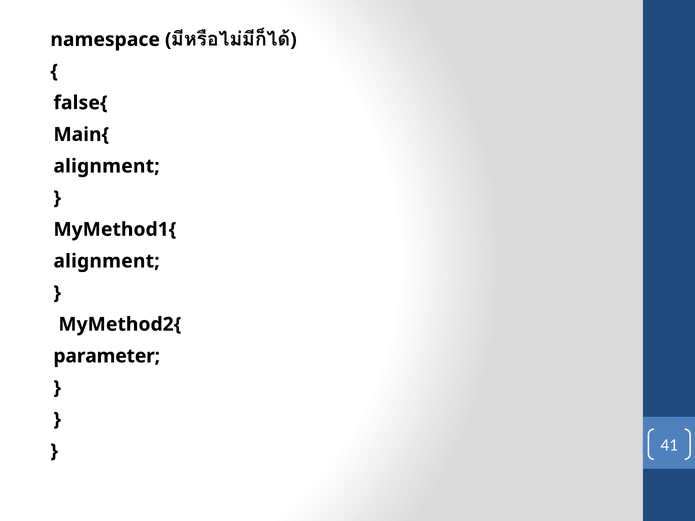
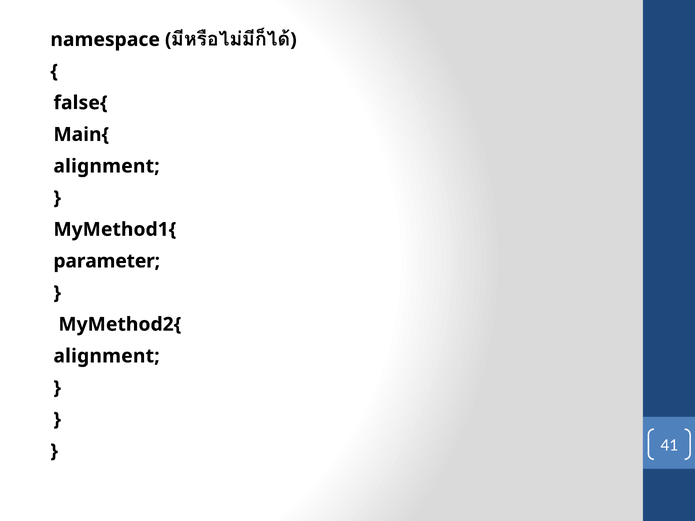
alignment at (107, 261): alignment -> parameter
parameter at (107, 356): parameter -> alignment
